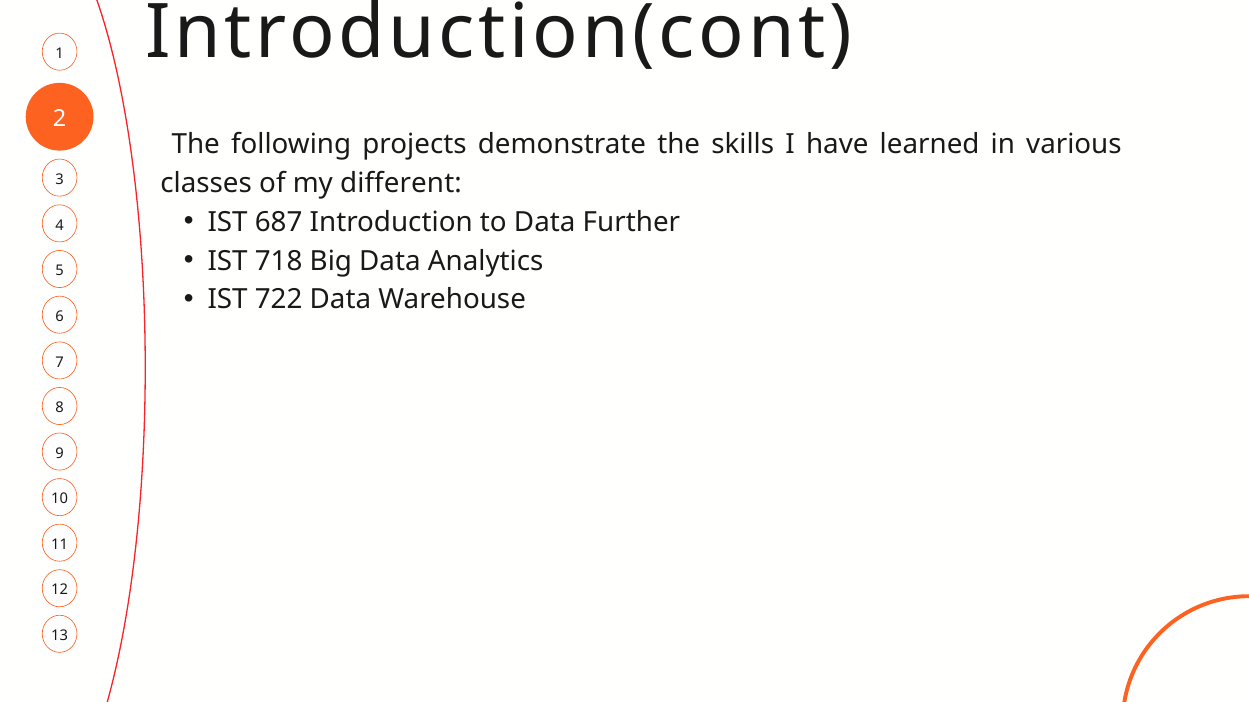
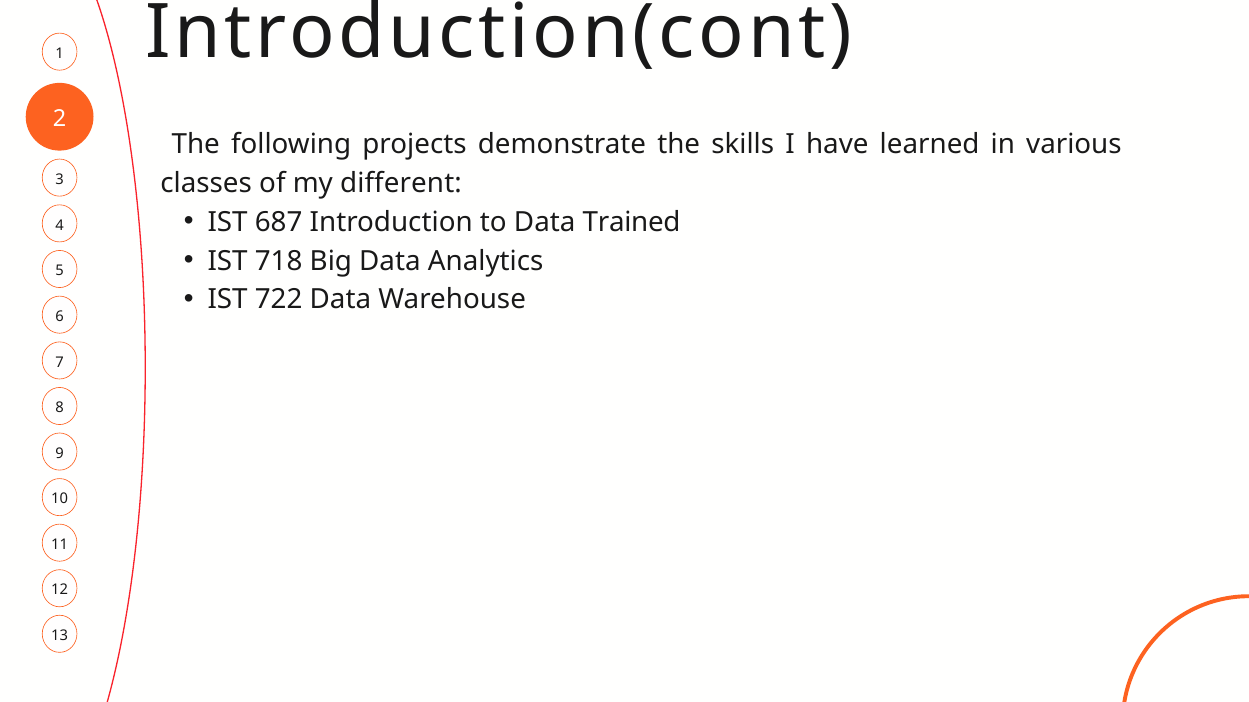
Further: Further -> Trained
